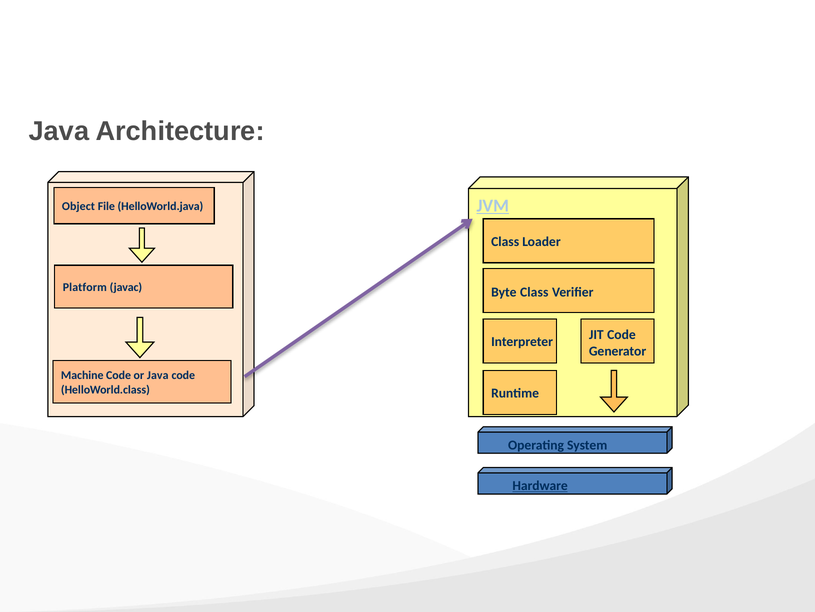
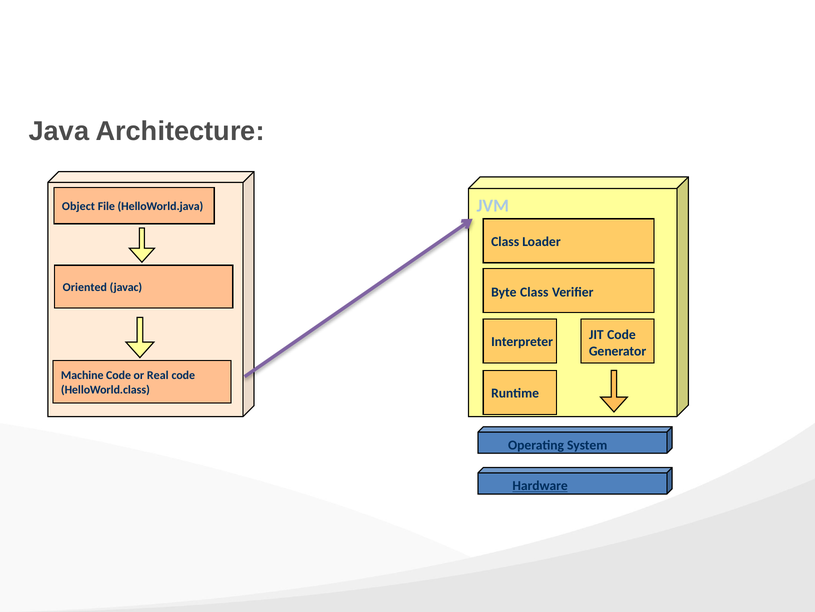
JVM underline: present -> none
Platform: Platform -> Oriented
or Java: Java -> Real
